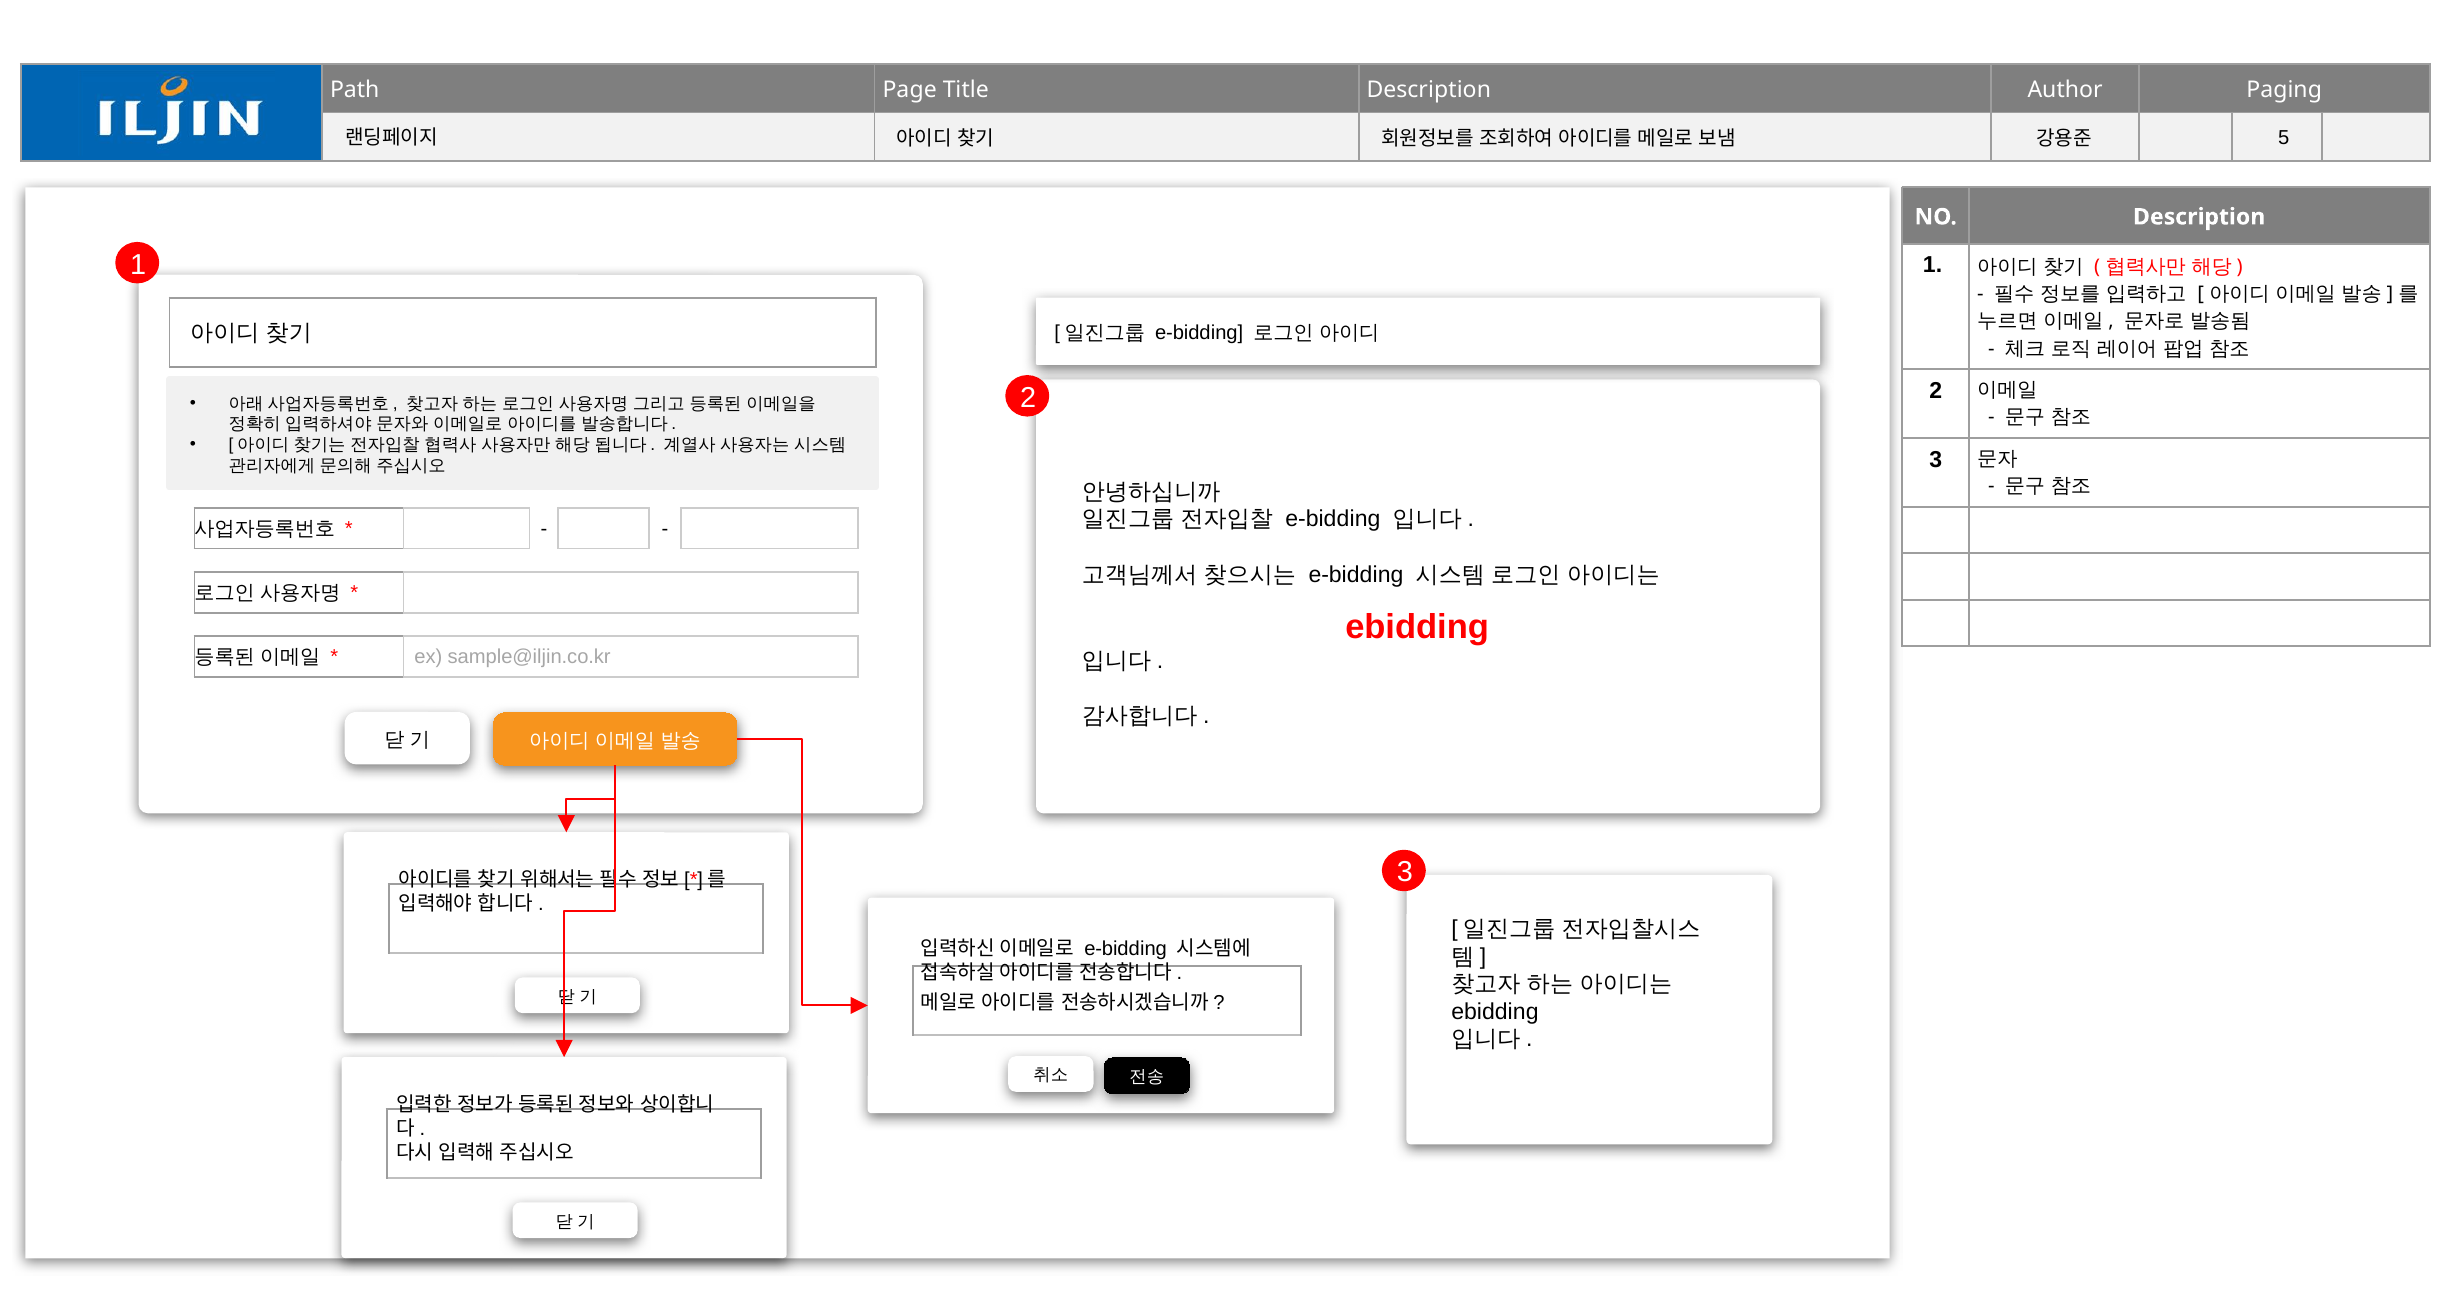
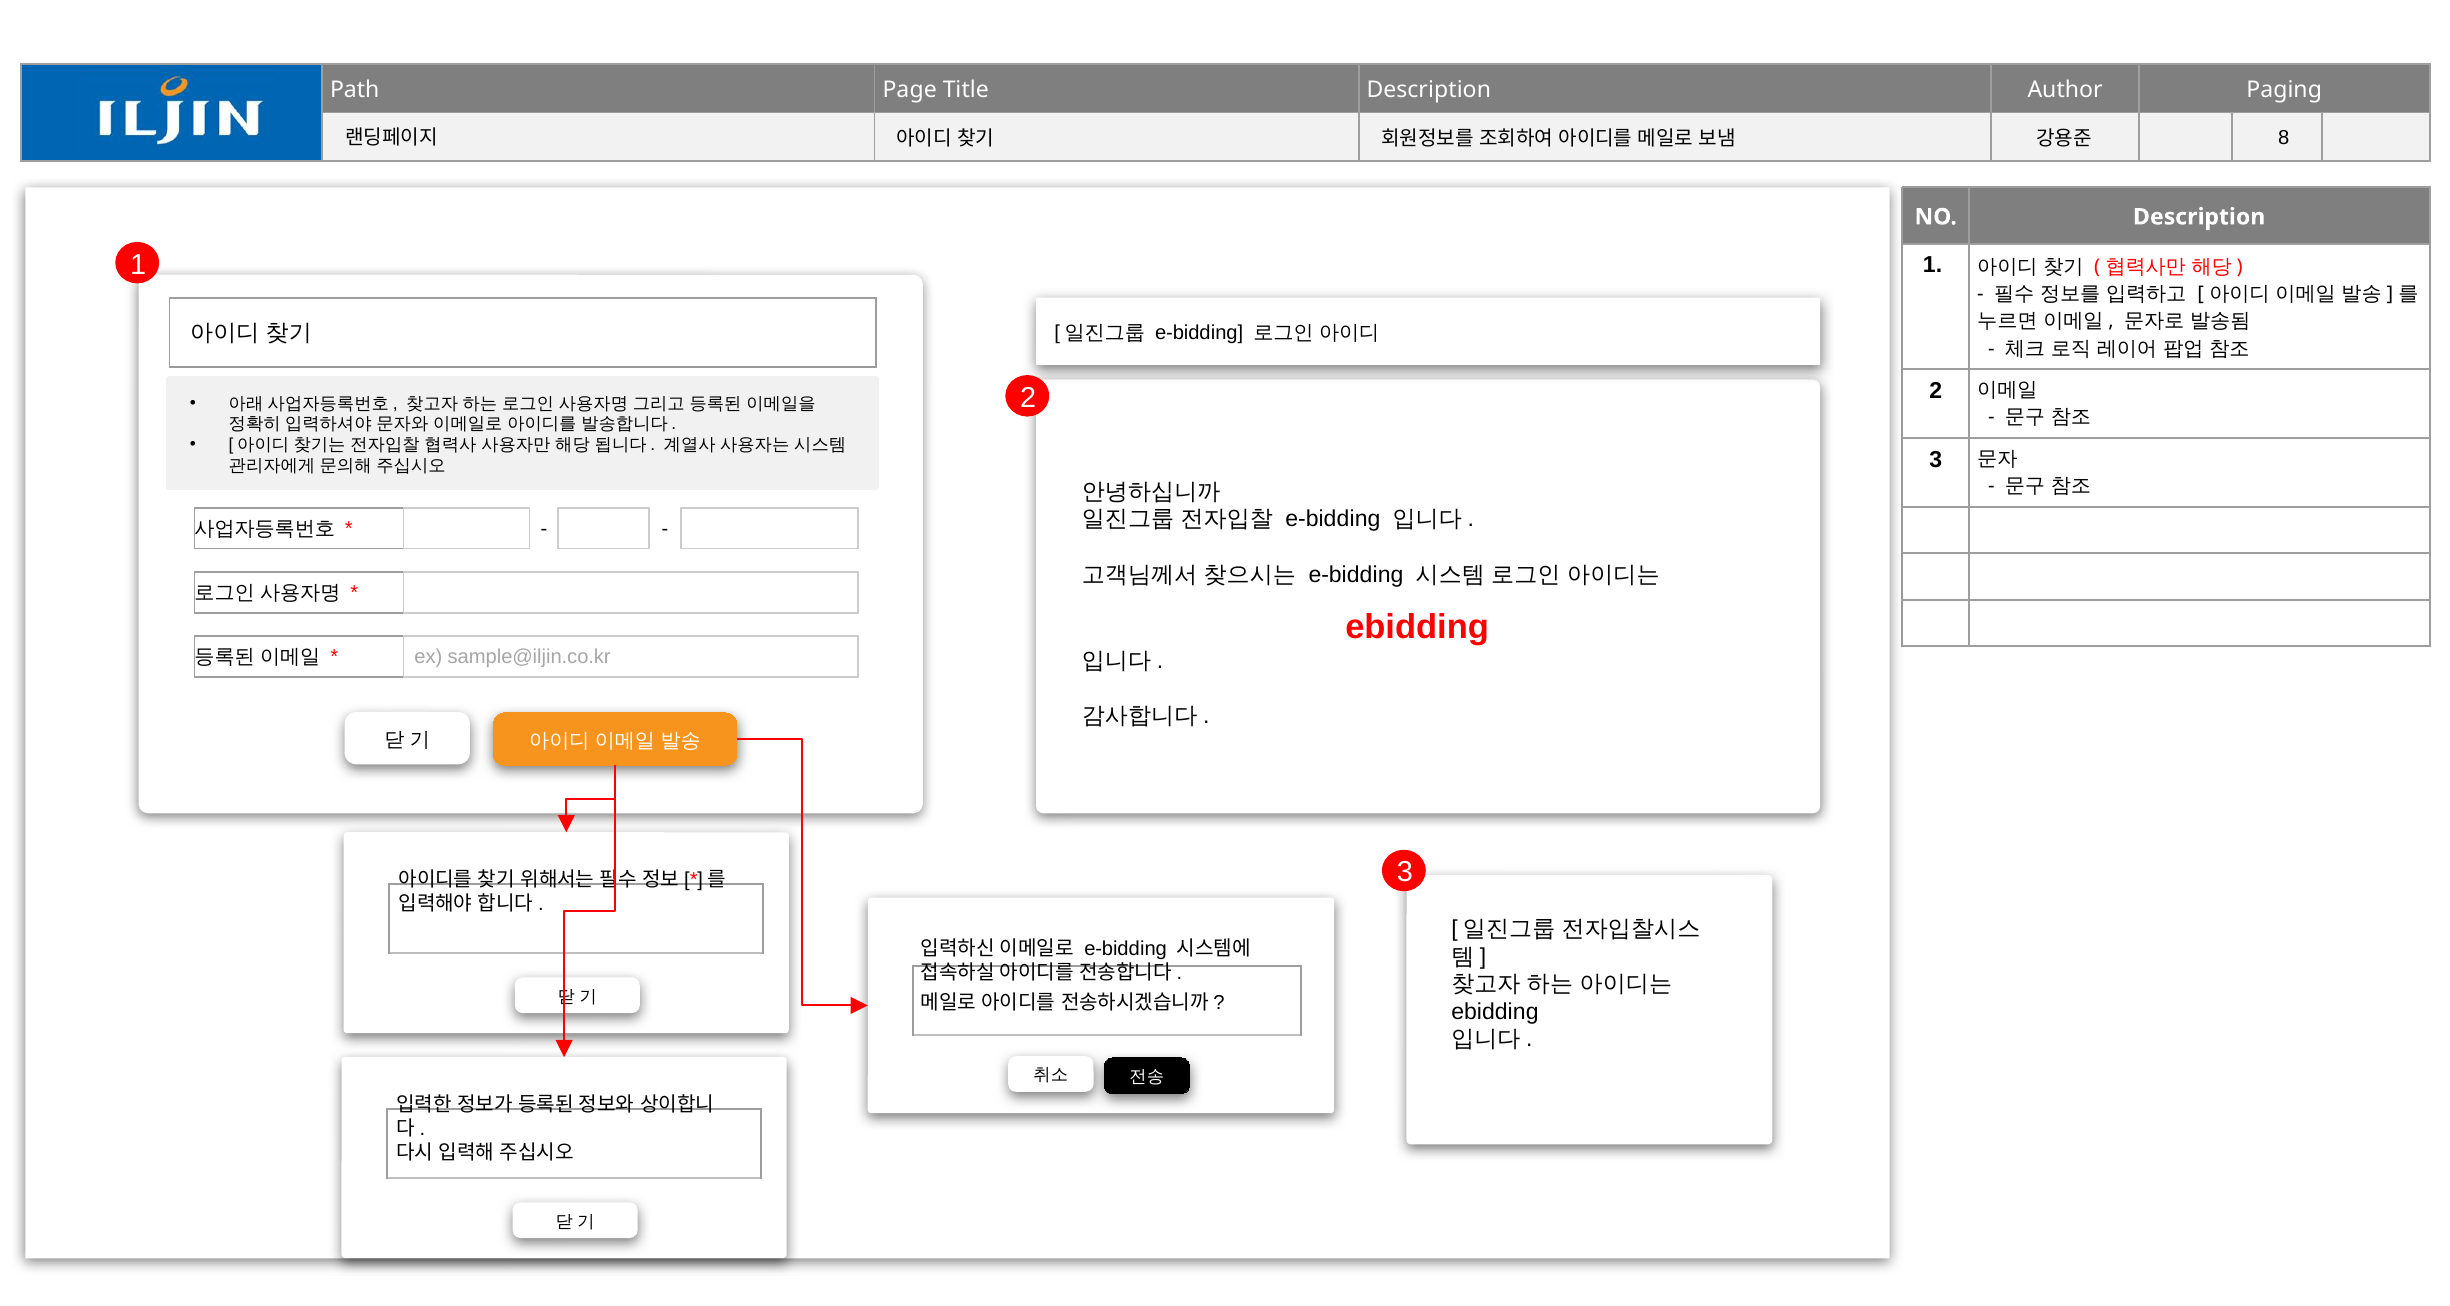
5: 5 -> 8
